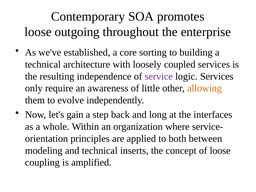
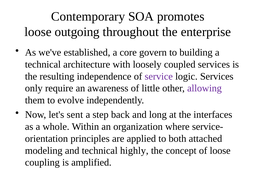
sorting: sorting -> govern
allowing colour: orange -> purple
gain: gain -> sent
between: between -> attached
inserts: inserts -> highly
